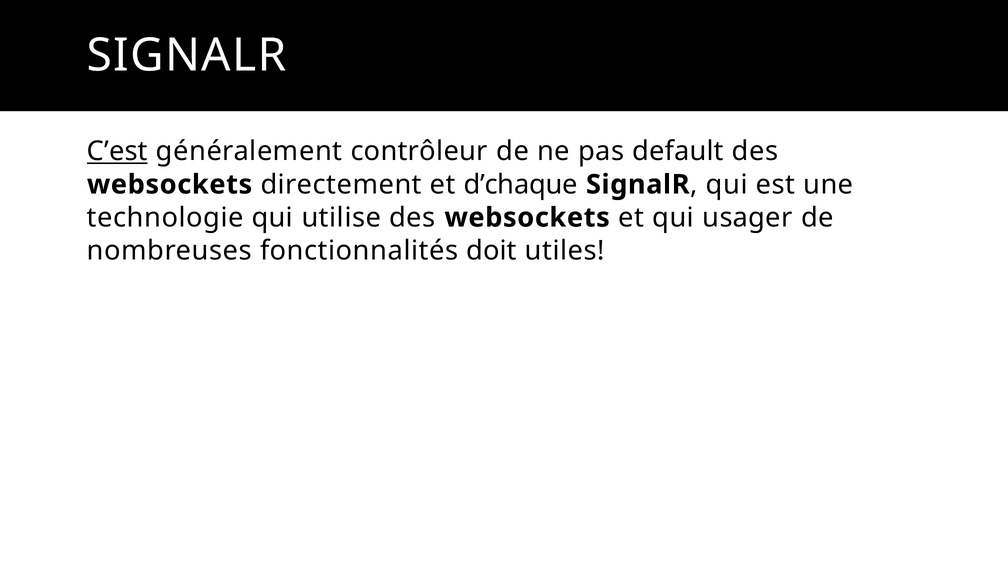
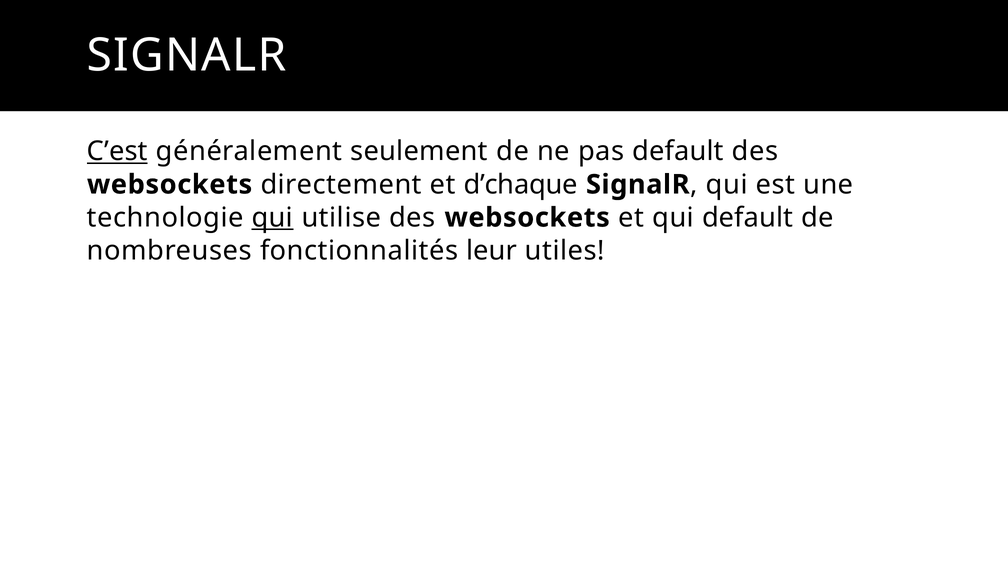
contrôleur: contrôleur -> seulement
qui at (272, 218) underline: none -> present
qui usager: usager -> default
doit: doit -> leur
